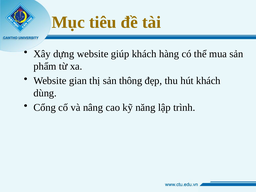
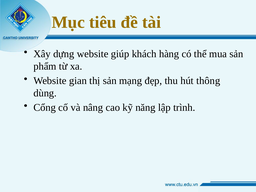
thông: thông -> mạng
hút khách: khách -> thông
